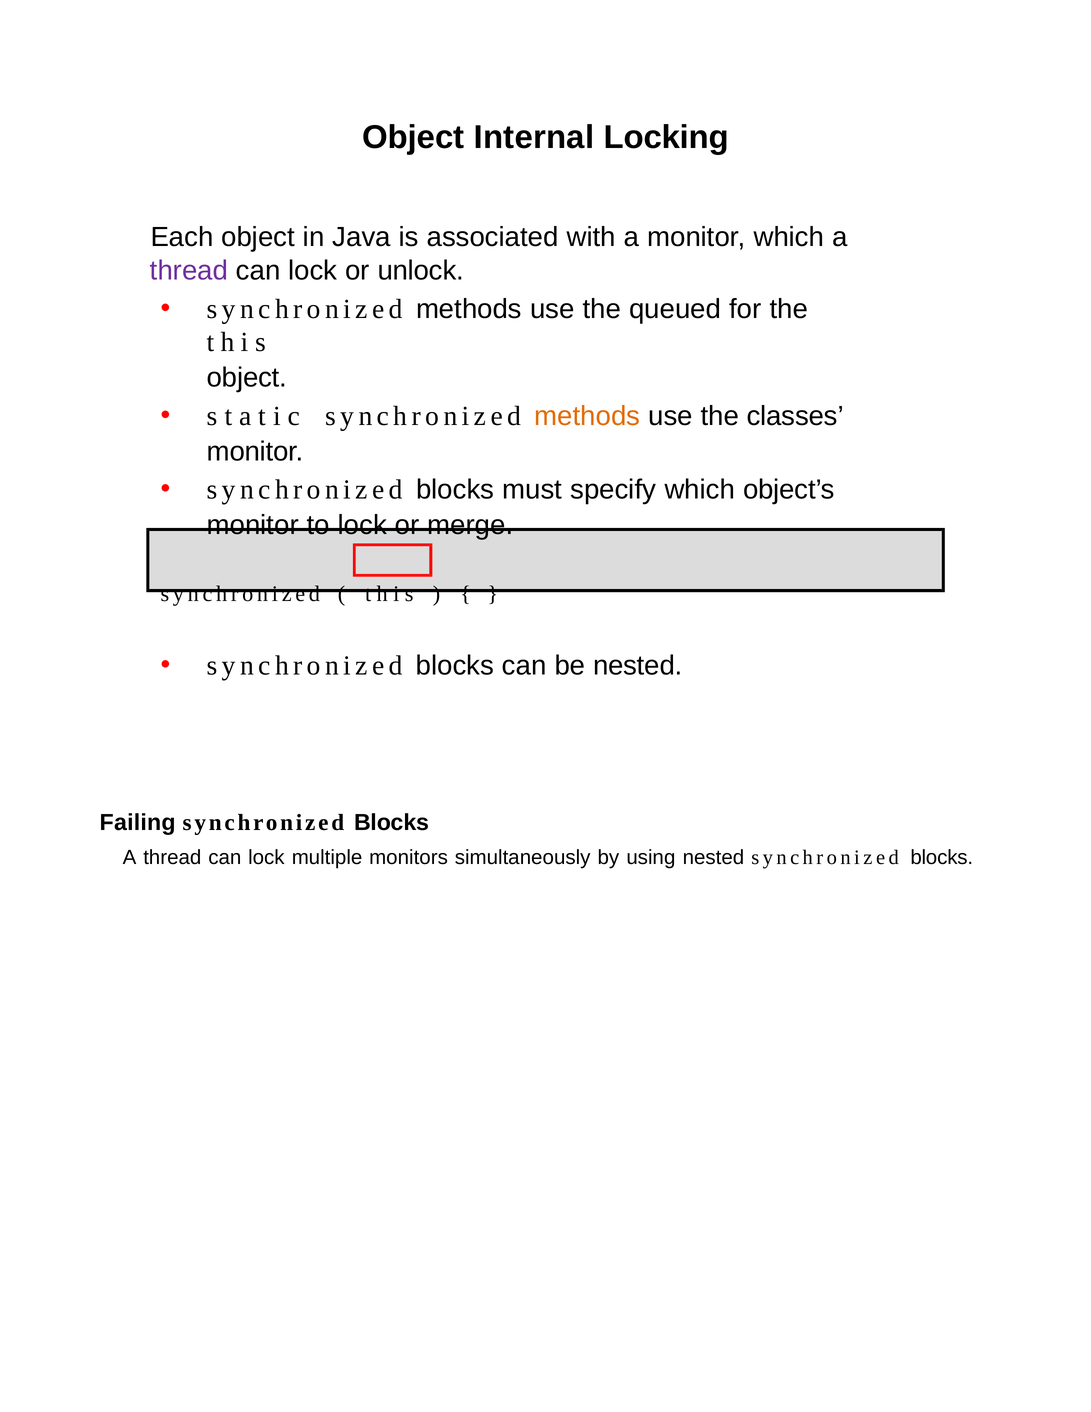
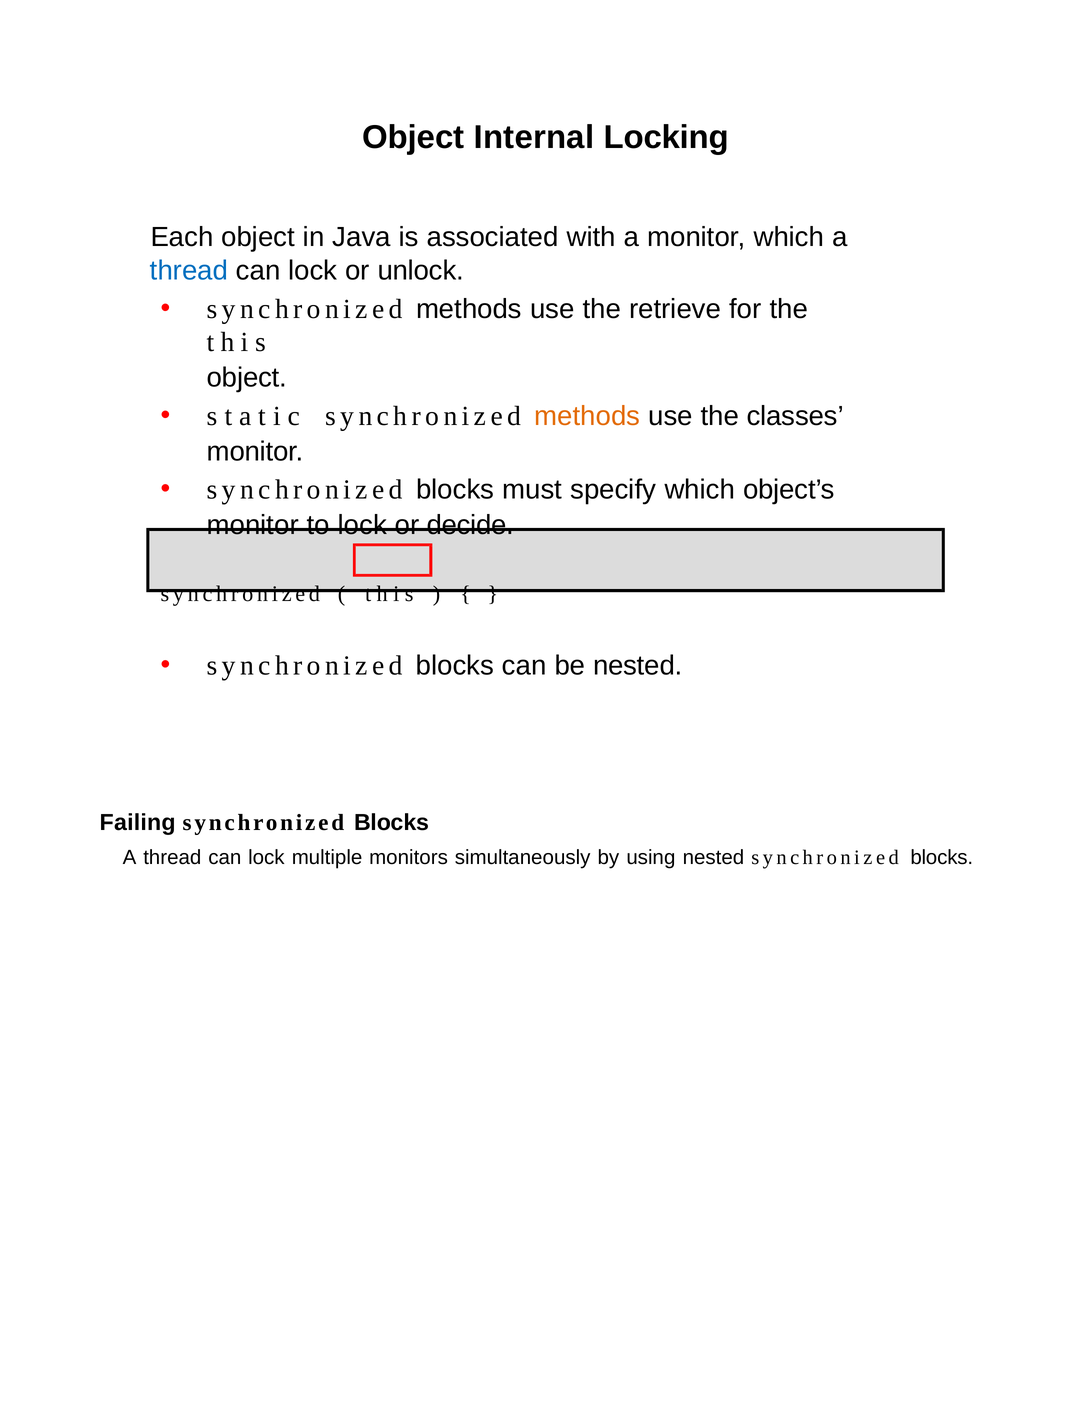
thread at (189, 270) colour: purple -> blue
queued: queued -> retrieve
merge: merge -> decide
